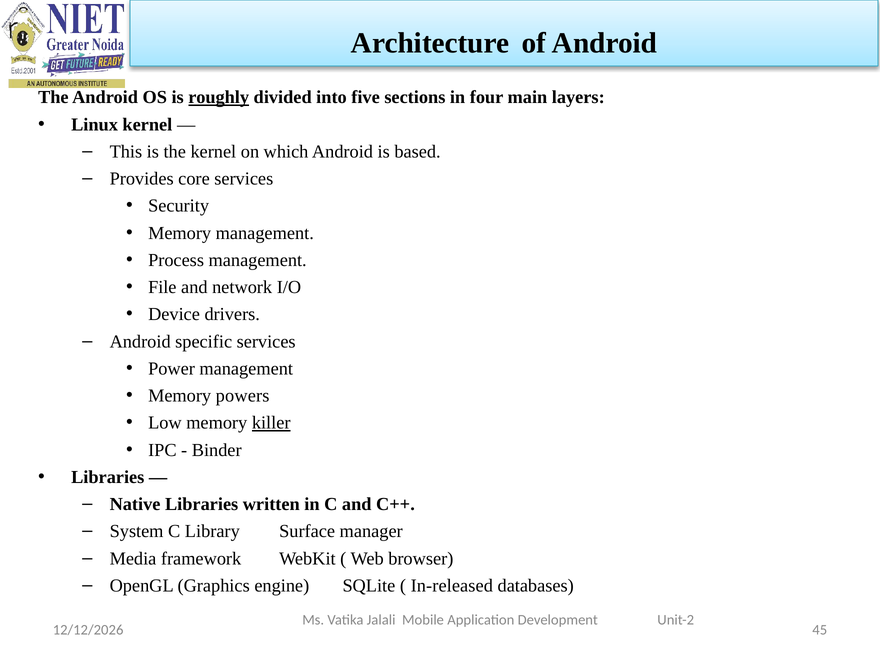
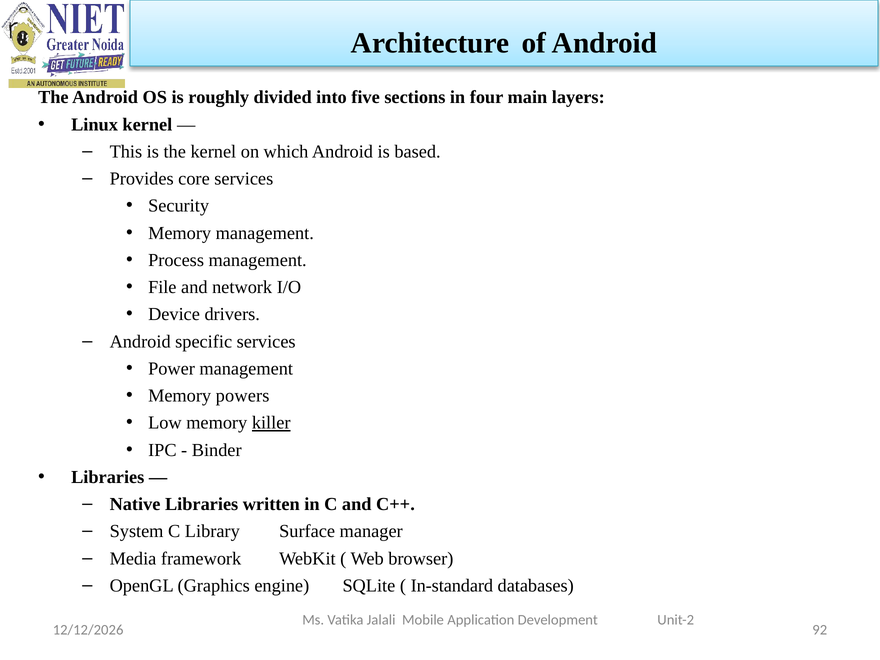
roughly underline: present -> none
In-released: In-released -> In-standard
45: 45 -> 92
